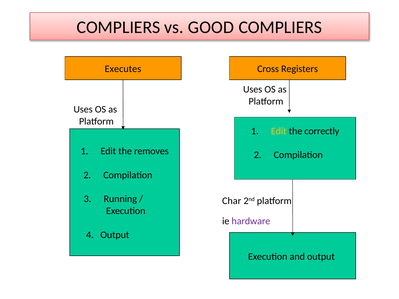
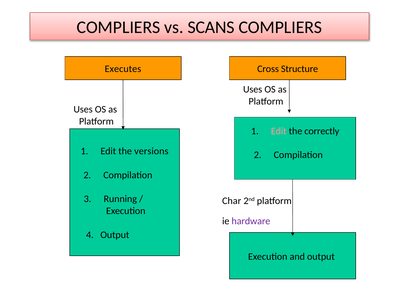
GOOD: GOOD -> SCANS
Registers: Registers -> Structure
Edit at (279, 131) colour: yellow -> pink
removes: removes -> versions
